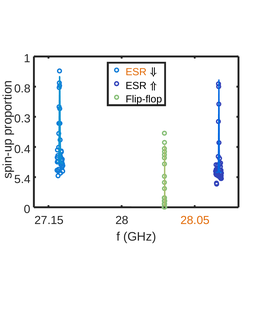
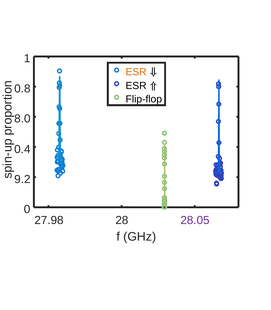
0.3: 0.3 -> 8.0
5.4: 5.4 -> 9.2
27.15: 27.15 -> 27.98
28.05 colour: orange -> purple
